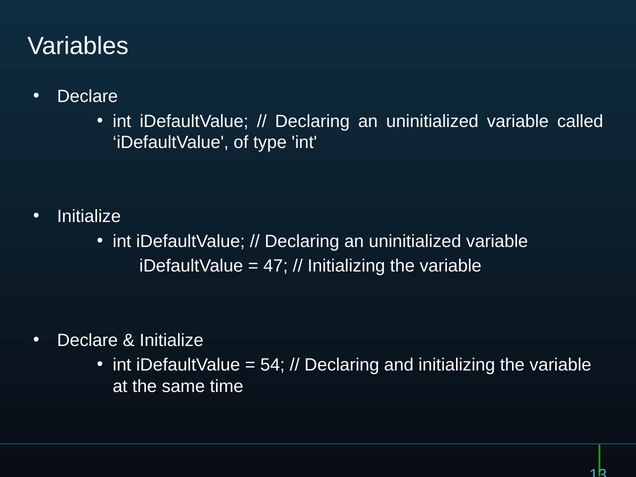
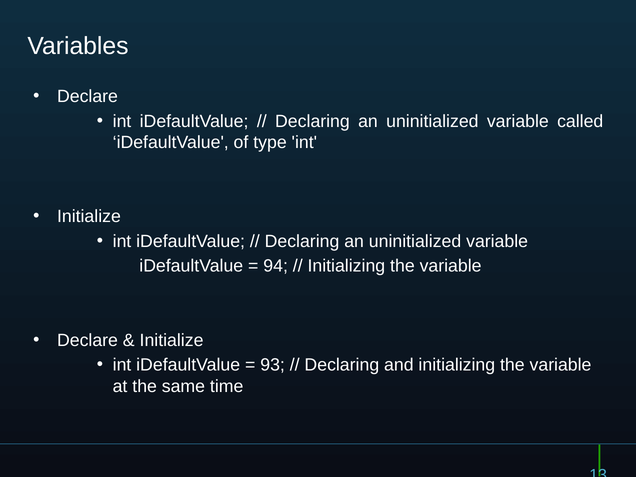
47: 47 -> 94
54: 54 -> 93
